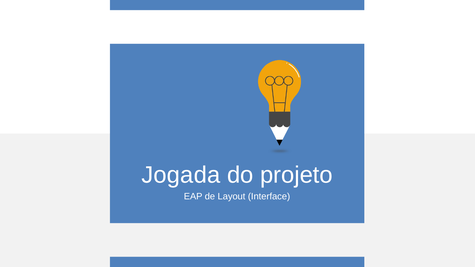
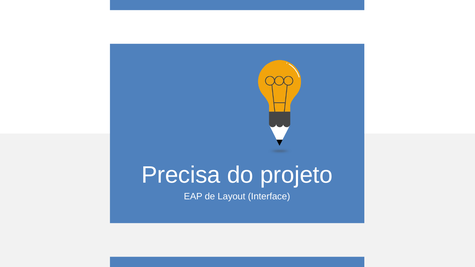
Jogada: Jogada -> Precisa
